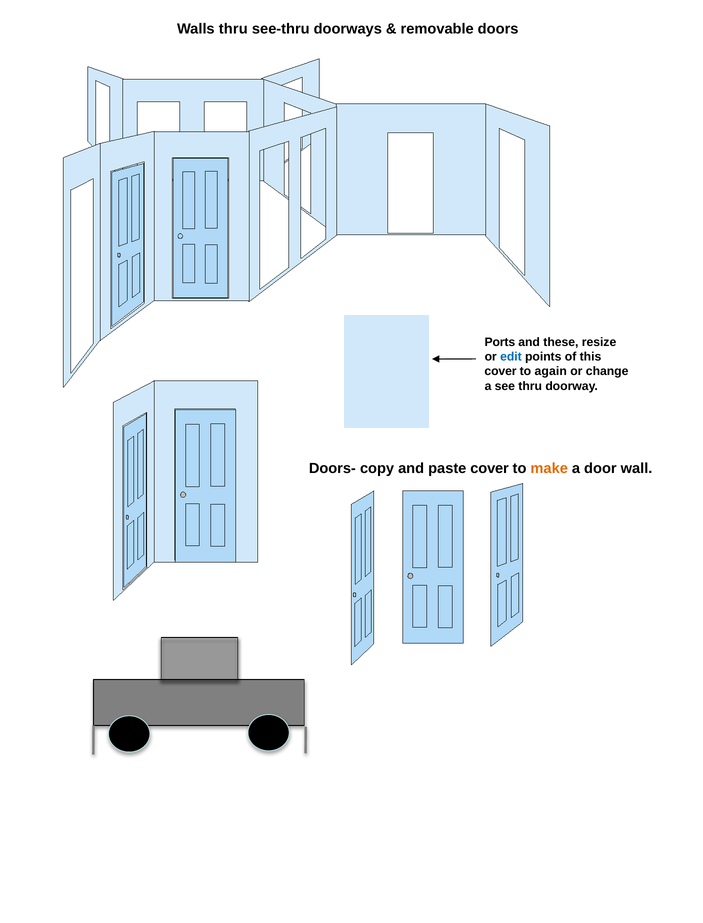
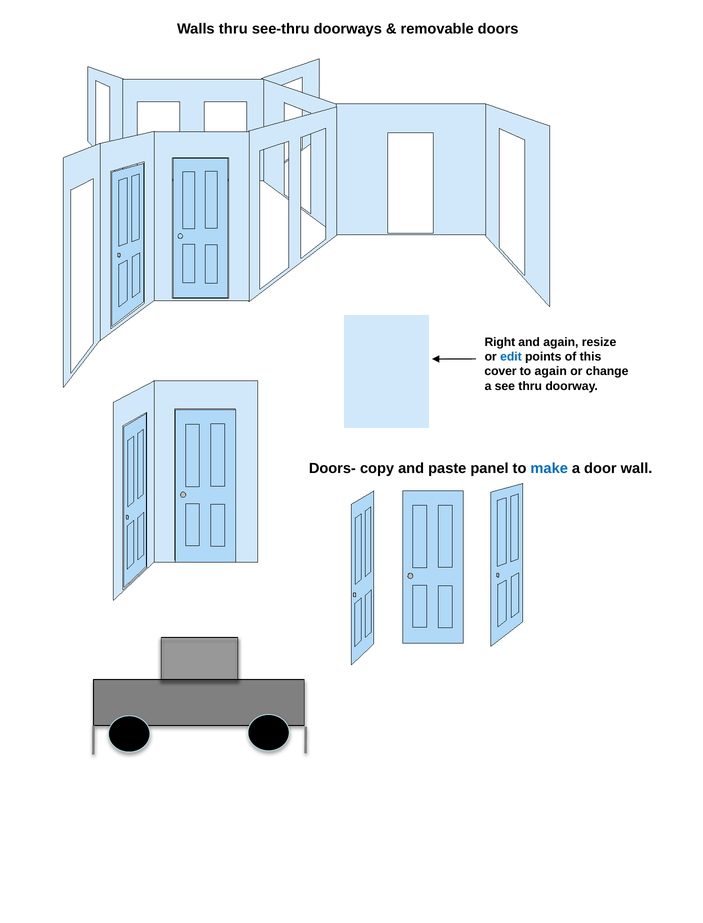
Ports: Ports -> Right
and these: these -> again
paste cover: cover -> panel
make colour: orange -> blue
